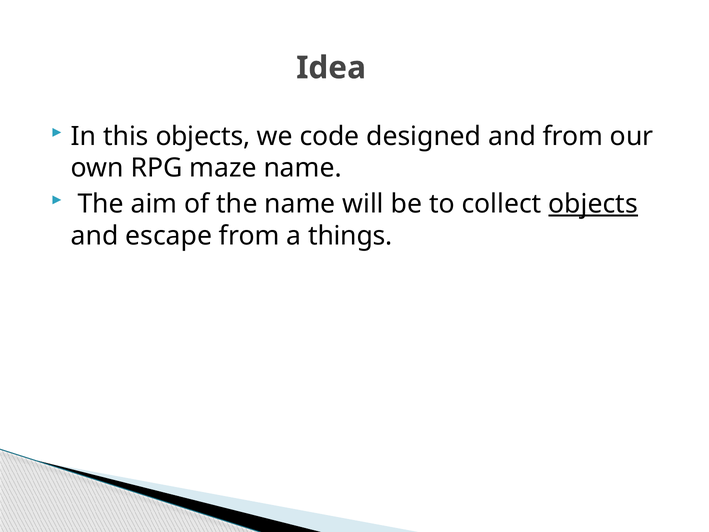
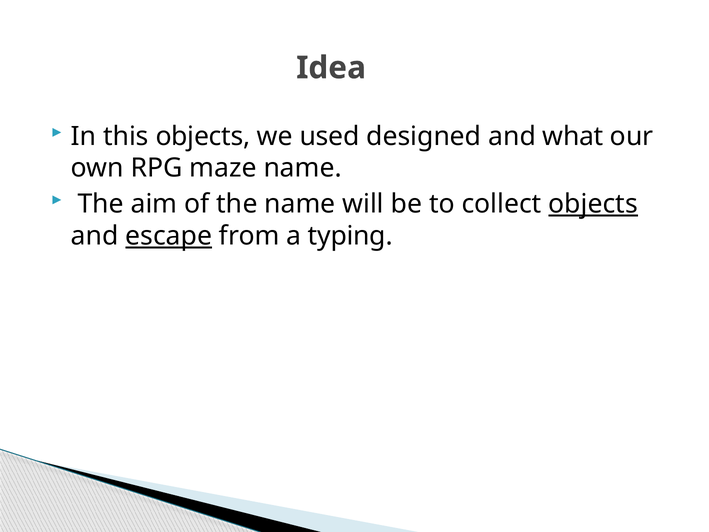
code: code -> used
and from: from -> what
escape underline: none -> present
things: things -> typing
